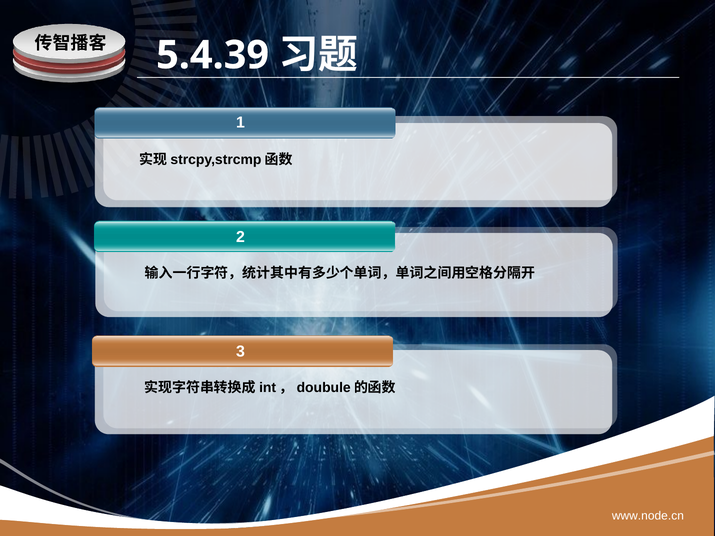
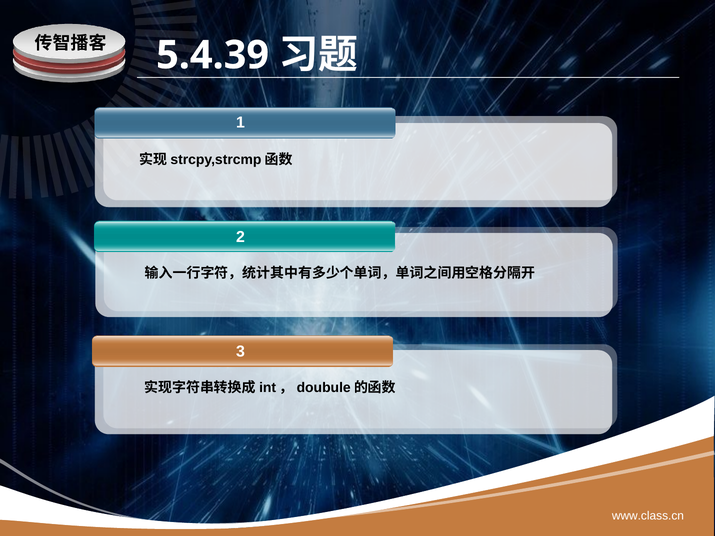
www.node.cn: www.node.cn -> www.class.cn
